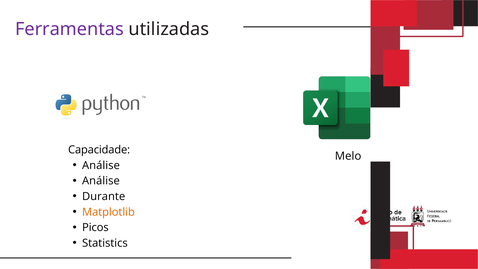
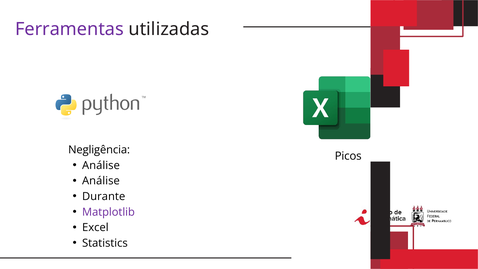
Capacidade: Capacidade -> Negligência
Melo: Melo -> Picos
Matplotlib colour: orange -> purple
Picos: Picos -> Excel
